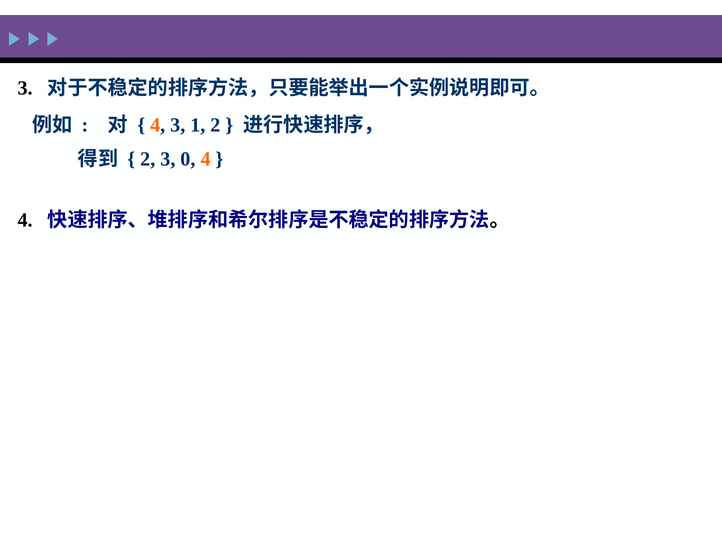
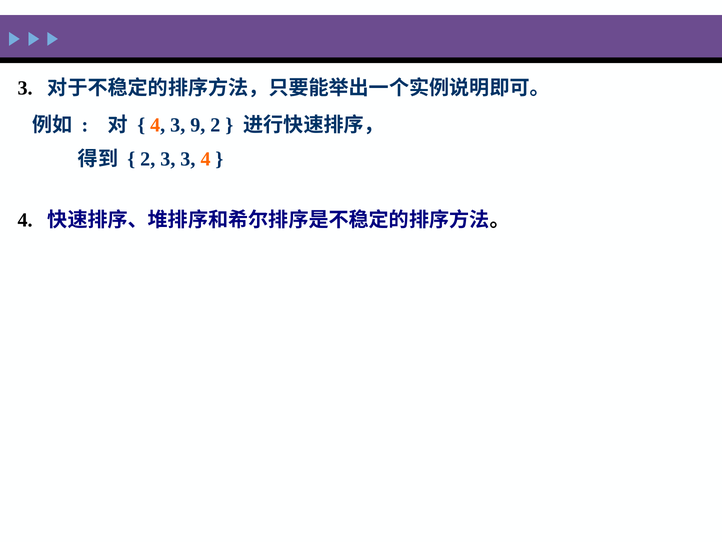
1: 1 -> 9
3 0: 0 -> 3
